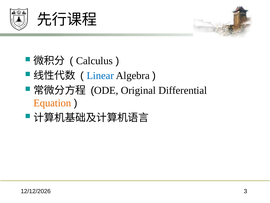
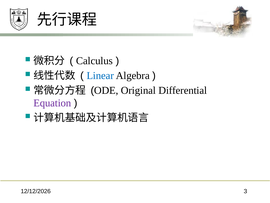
Equation colour: orange -> purple
